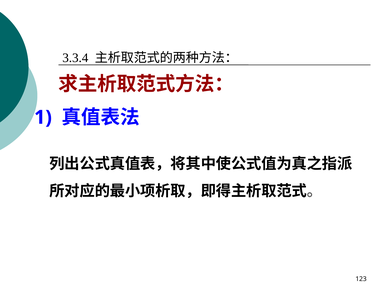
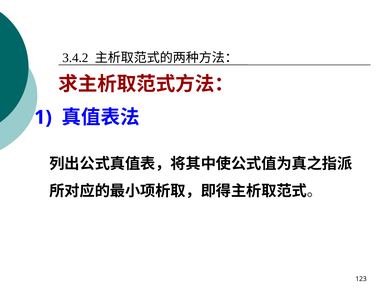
3.3.4: 3.3.4 -> 3.4.2
